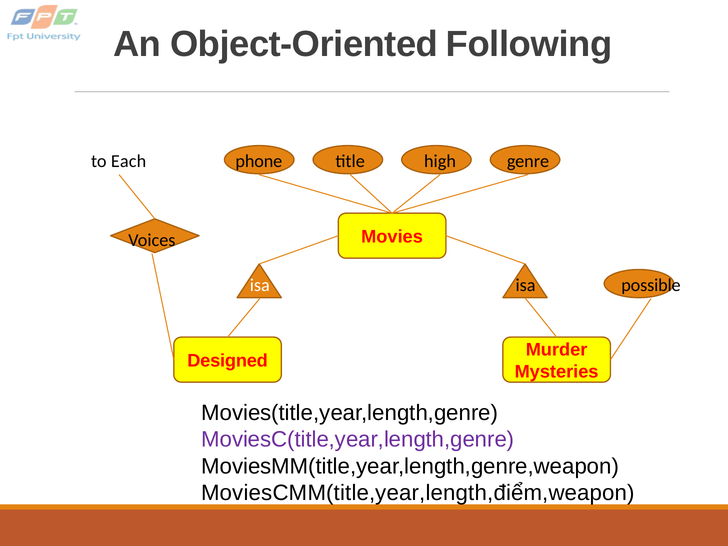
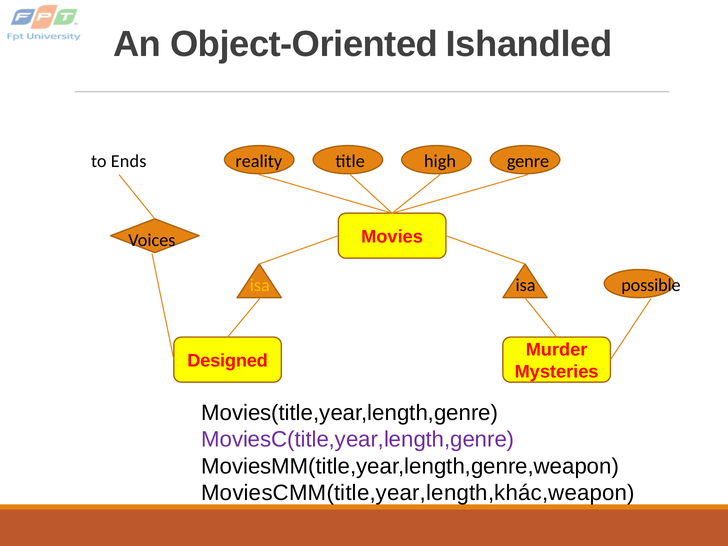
Following: Following -> Ishandled
Each: Each -> Ends
phone: phone -> reality
isa at (260, 285) colour: white -> yellow
MoviesCMM(title,year,length,điểm,weapon: MoviesCMM(title,year,length,điểm,weapon -> MoviesCMM(title,year,length,khác,weapon
